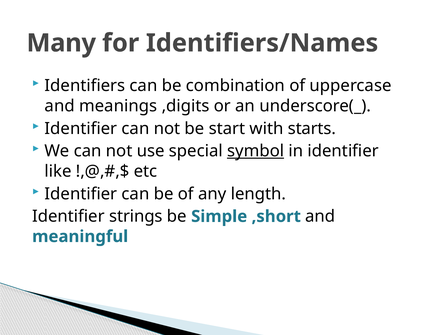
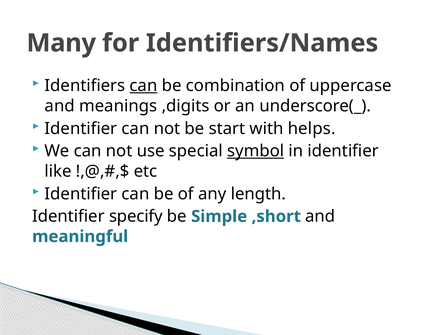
can at (143, 86) underline: none -> present
starts: starts -> helps
strings: strings -> specify
